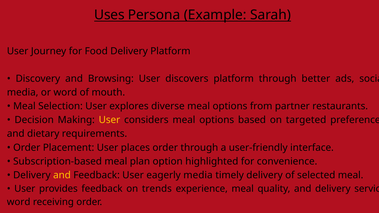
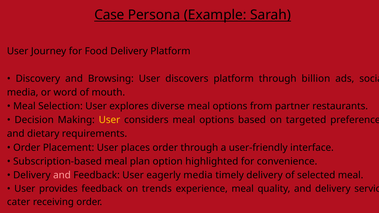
Uses: Uses -> Case
better: better -> billion
and at (62, 175) colour: yellow -> pink
word at (19, 202): word -> cater
